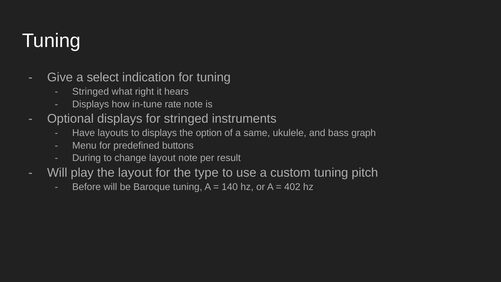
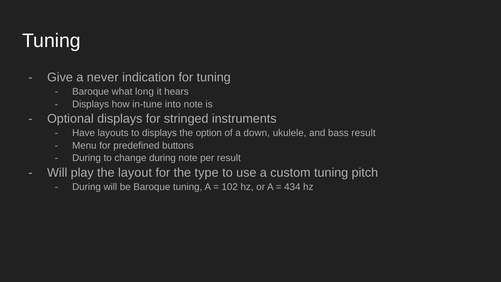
select: select -> never
Stringed at (91, 92): Stringed -> Baroque
right: right -> long
rate: rate -> into
same: same -> down
bass graph: graph -> result
change layout: layout -> during
Before at (87, 187): Before -> During
140: 140 -> 102
402: 402 -> 434
